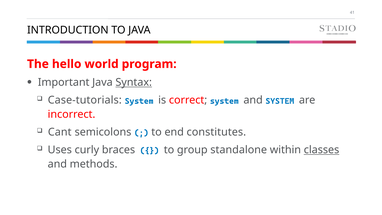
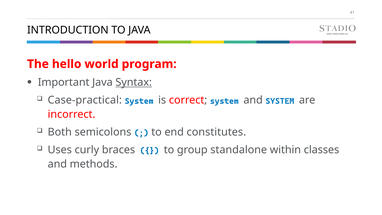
Case-tutorials: Case-tutorials -> Case-practical
Cant: Cant -> Both
classes underline: present -> none
